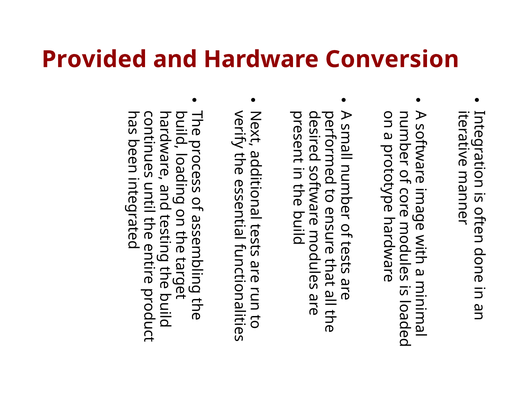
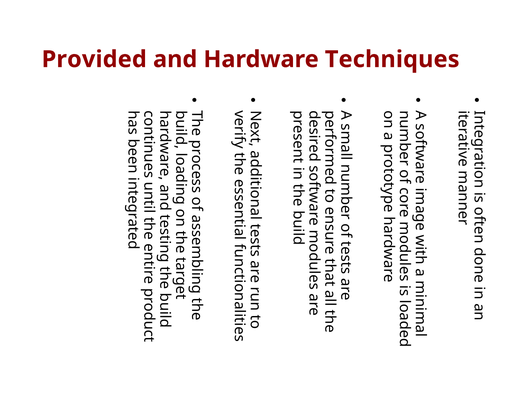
Conversion: Conversion -> Techniques
